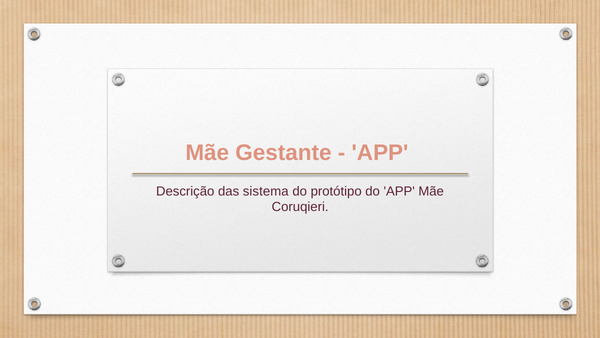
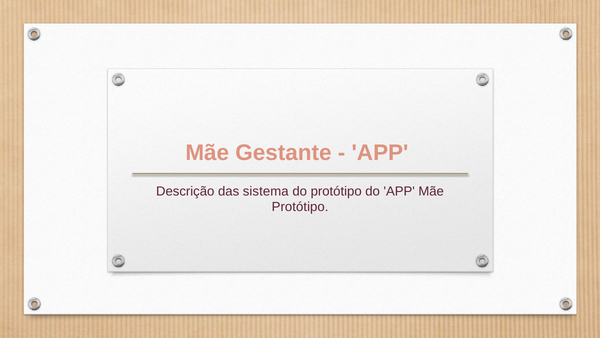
Coruqieri at (300, 207): Coruqieri -> Protótipo
